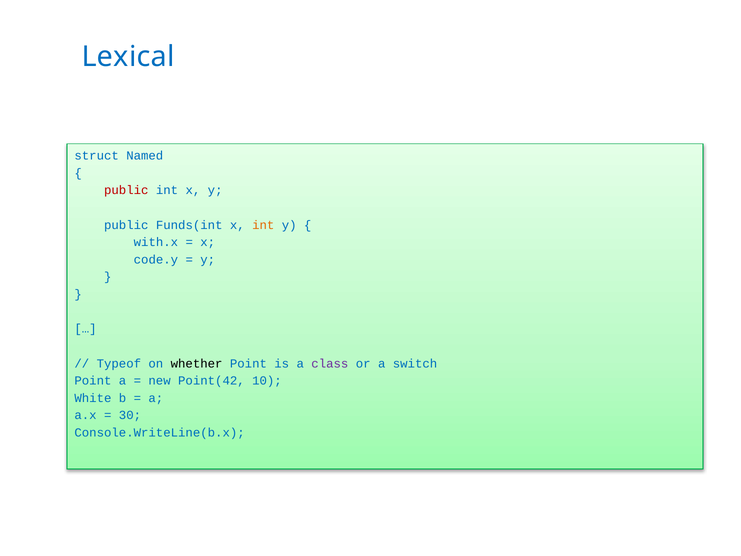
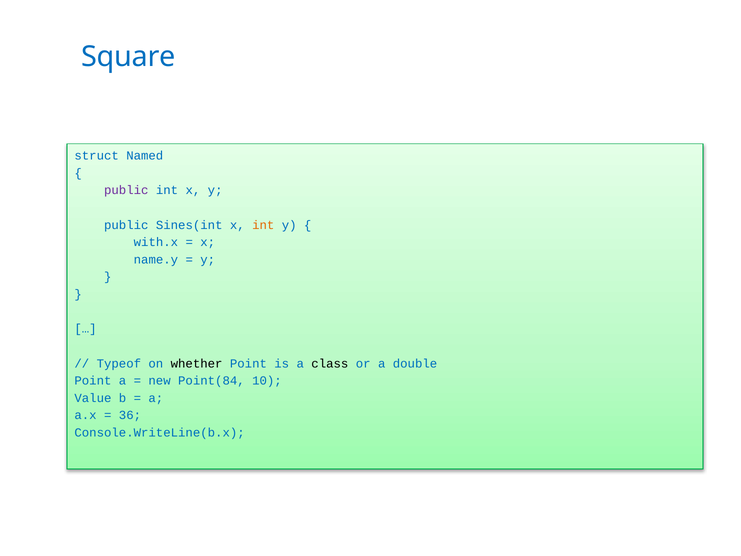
Lexical: Lexical -> Square
public at (126, 190) colour: red -> purple
Funds(int: Funds(int -> Sines(int
code.y: code.y -> name.y
class colour: purple -> black
switch: switch -> double
Point(42: Point(42 -> Point(84
White: White -> Value
30: 30 -> 36
